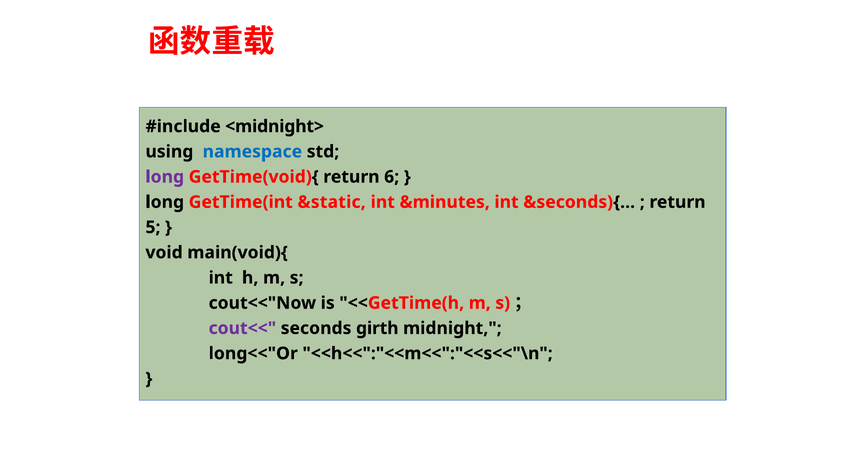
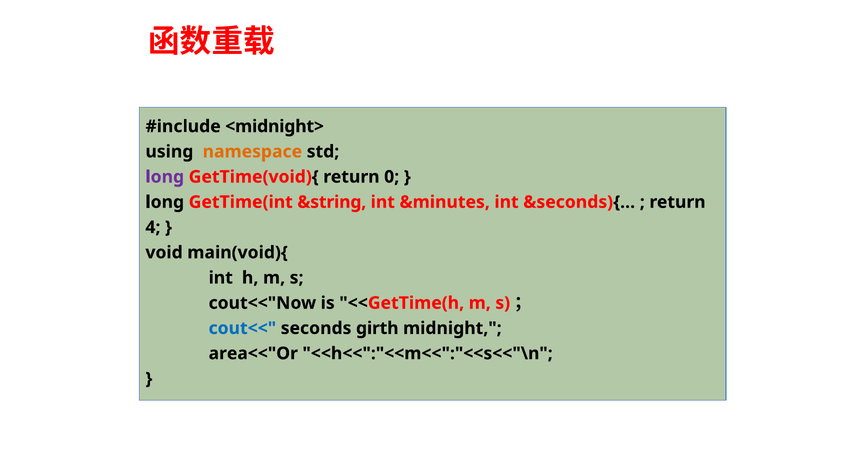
namespace colour: blue -> orange
6: 6 -> 0
&static: &static -> &string
5: 5 -> 4
cout<< colour: purple -> blue
long<<"Or: long<<"Or -> area<<"Or
